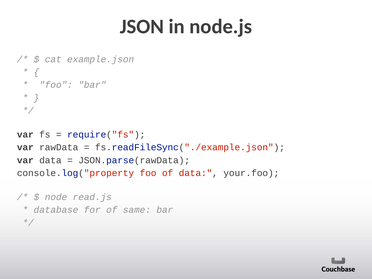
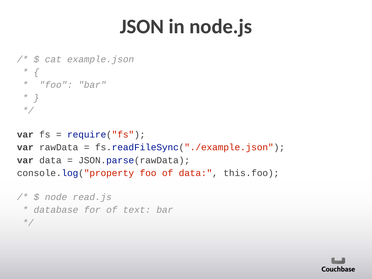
your.foo: your.foo -> this.foo
same: same -> text
